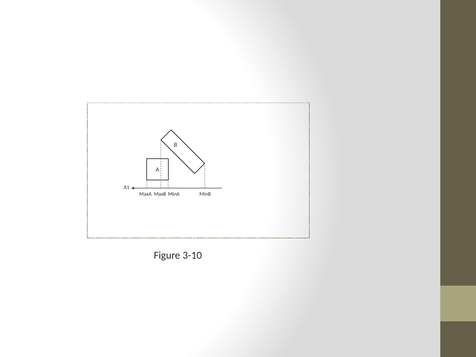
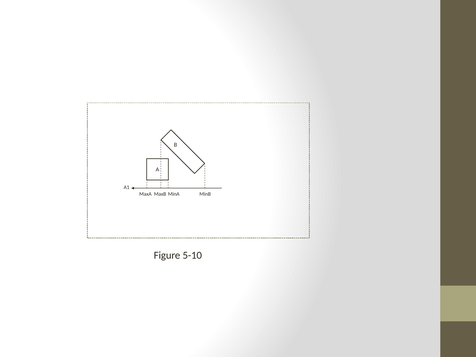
3-10: 3-10 -> 5-10
